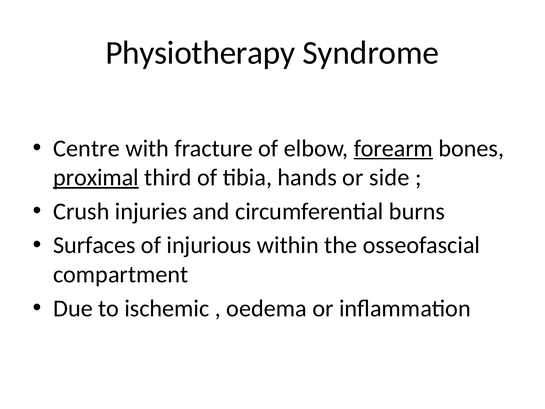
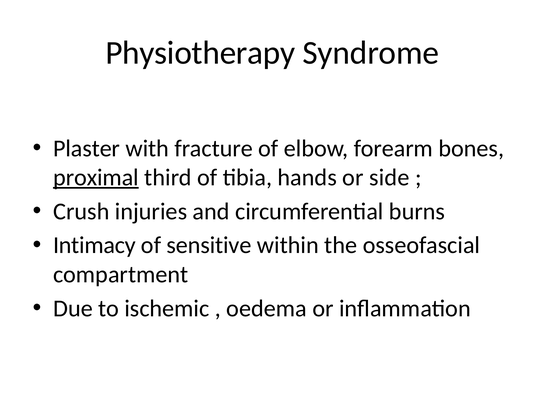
Centre: Centre -> Plaster
forearm underline: present -> none
Surfaces: Surfaces -> Intimacy
injurious: injurious -> sensitive
